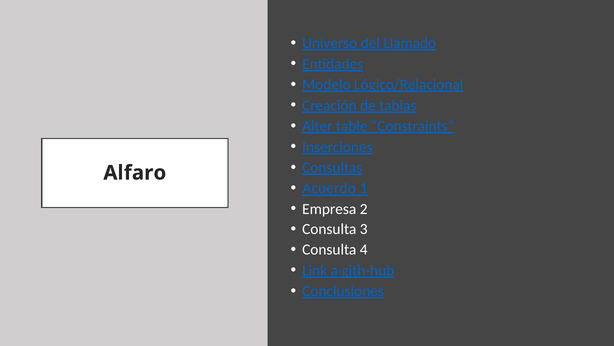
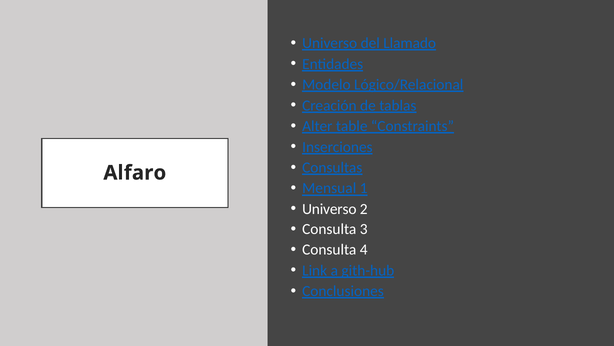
Acuerdo: Acuerdo -> Mensual
Empresa at (329, 209): Empresa -> Universo
